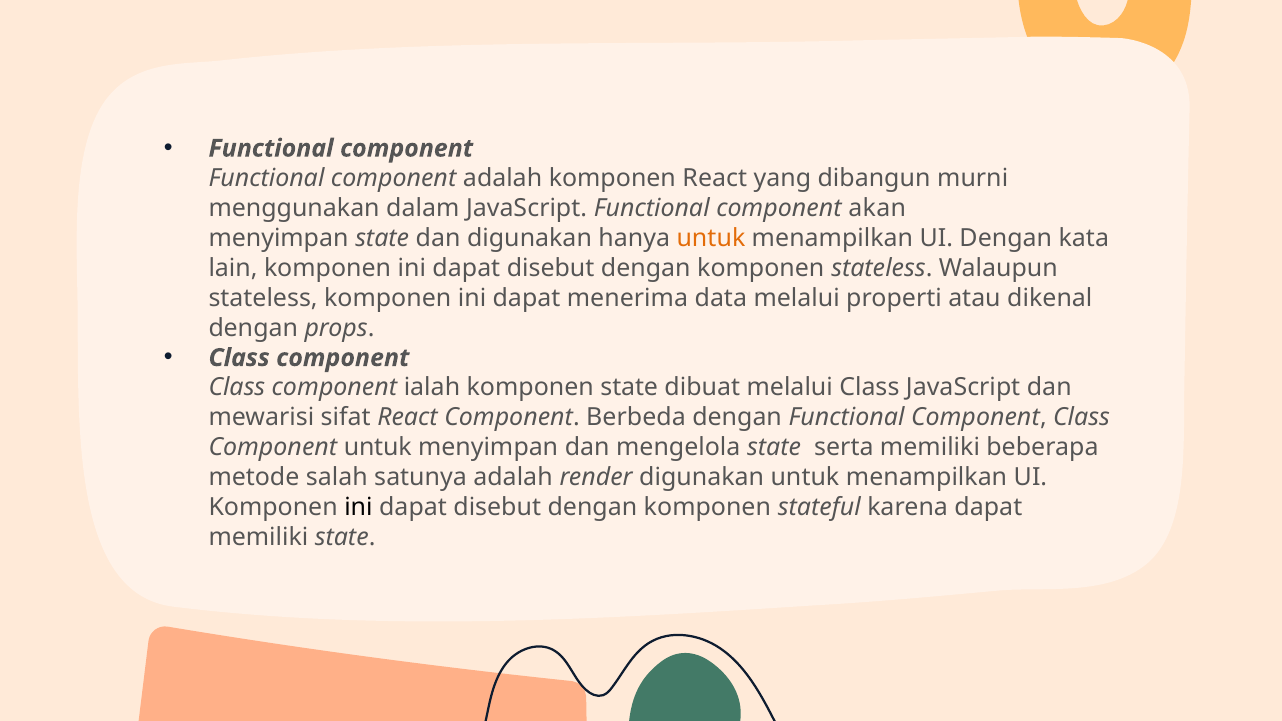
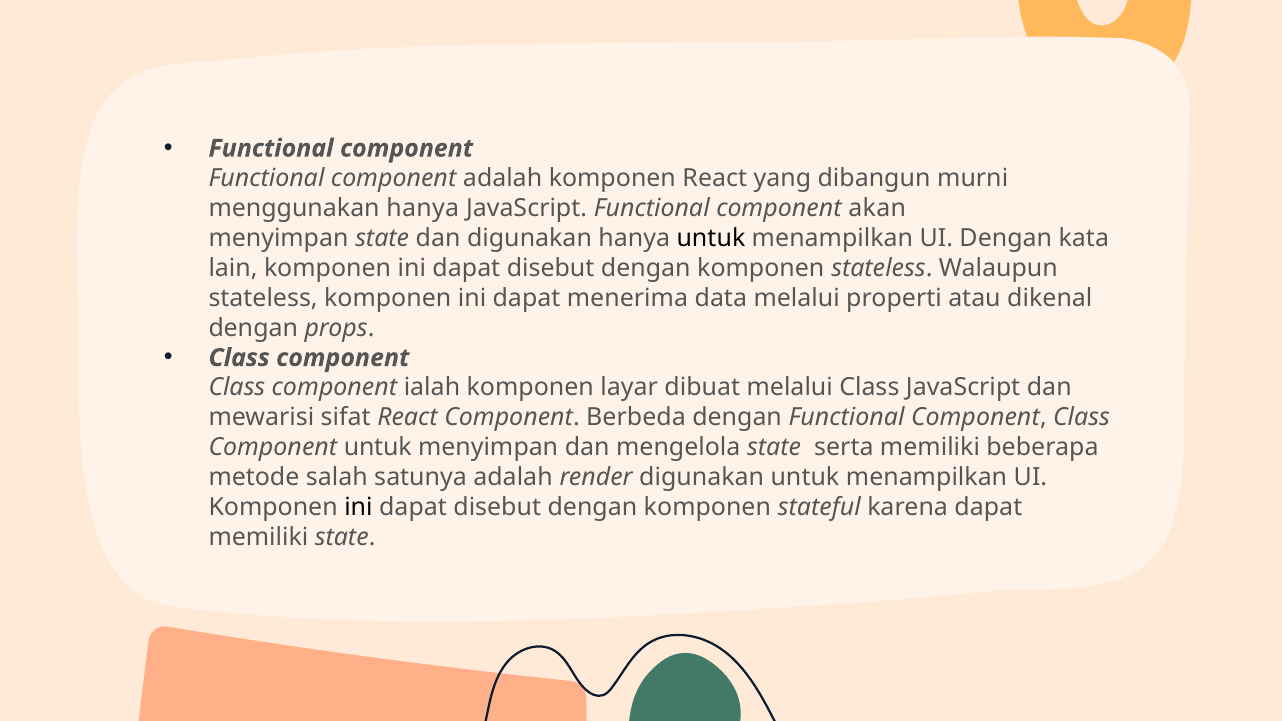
menggunakan dalam: dalam -> hanya
untuk at (711, 238) colour: orange -> black
komponen state: state -> layar
